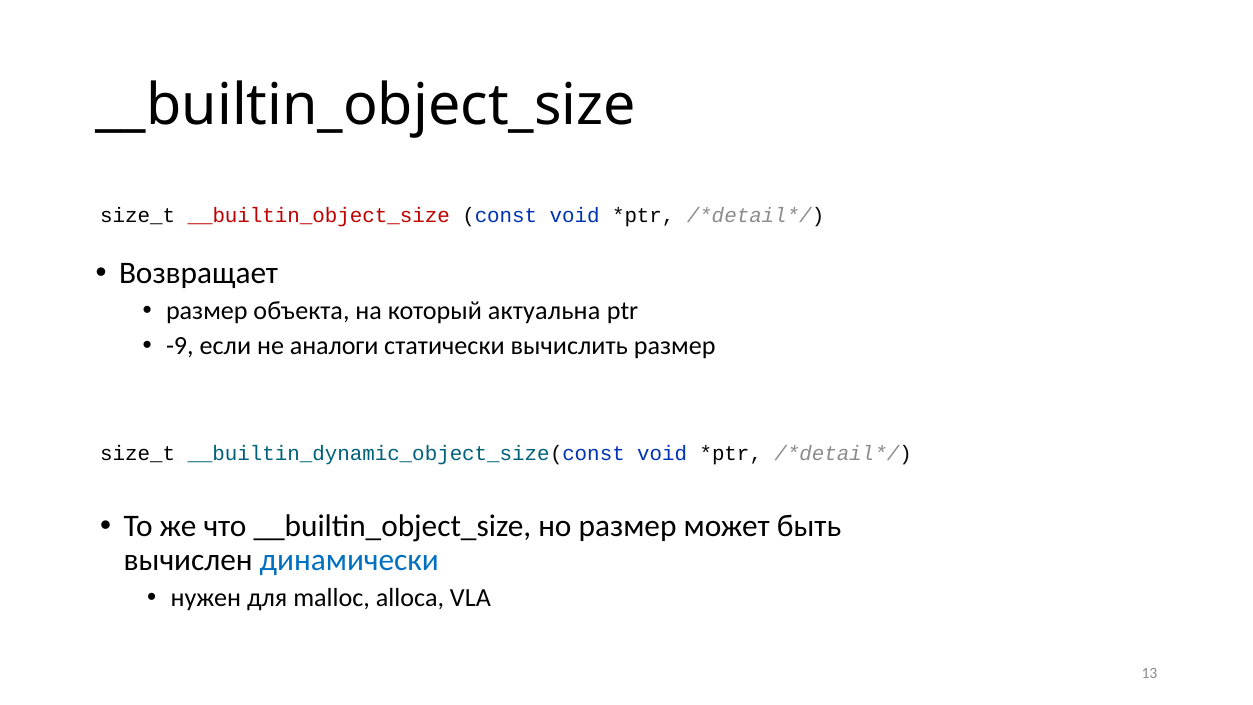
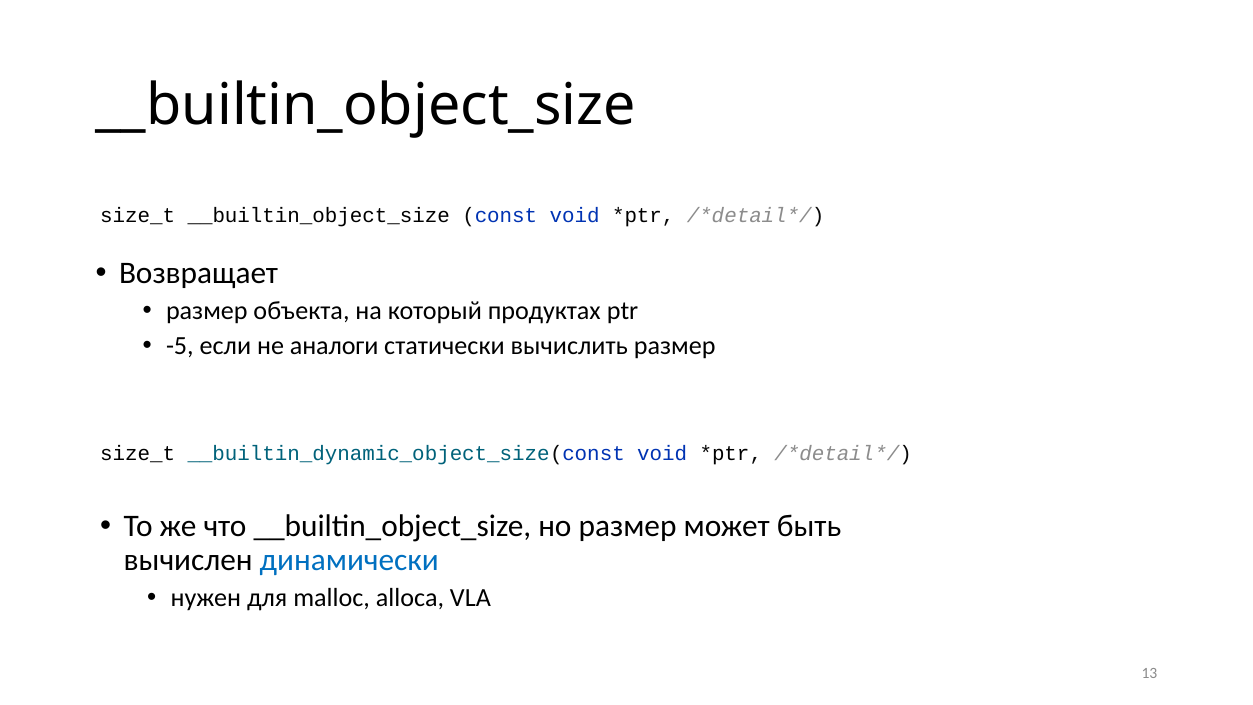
__builtin_object_size at (319, 216) colour: red -> black
актуальна: актуальна -> продуктах
-9: -9 -> -5
